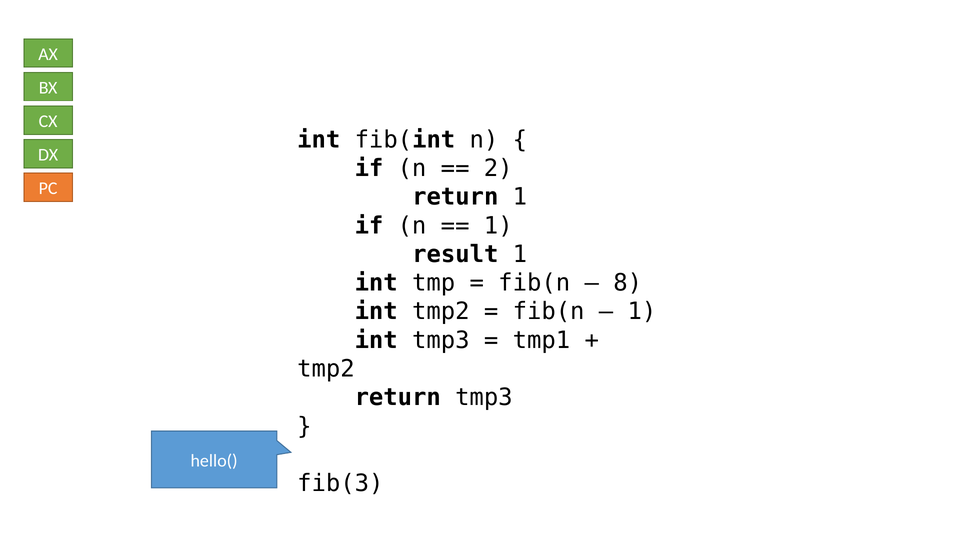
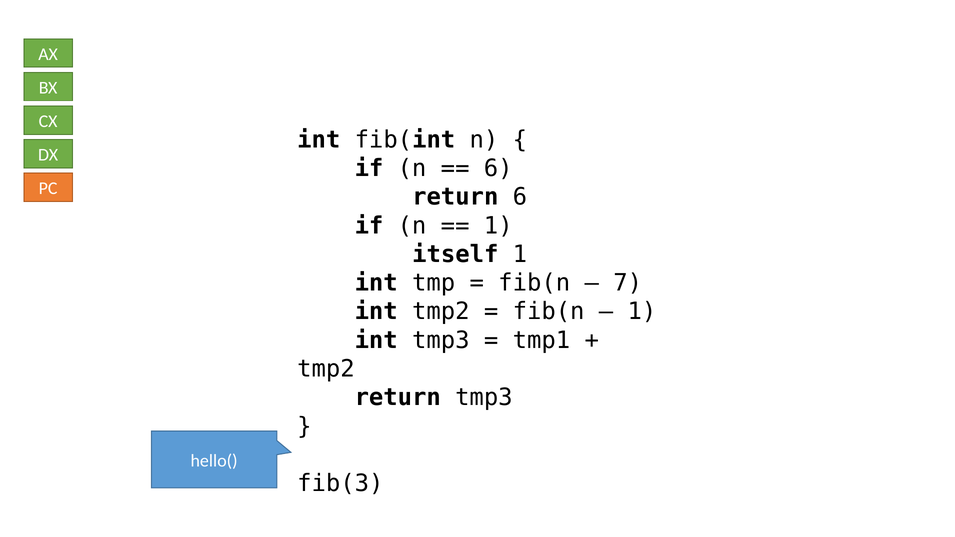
2 at (498, 168): 2 -> 6
return 1: 1 -> 6
result: result -> itself
8: 8 -> 7
